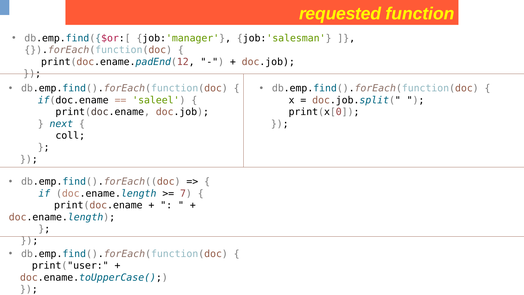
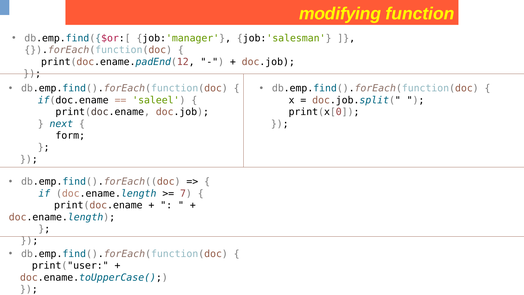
requested: requested -> modifying
coll: coll -> form
